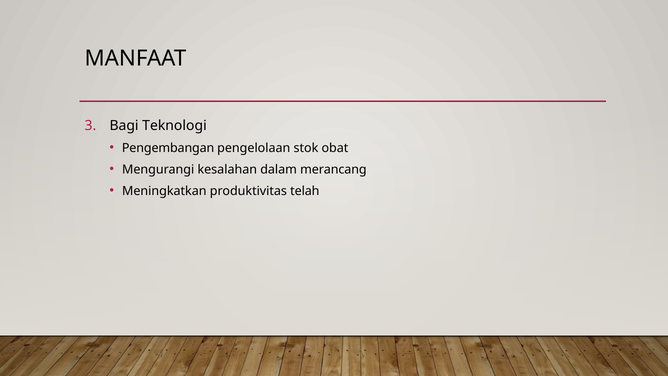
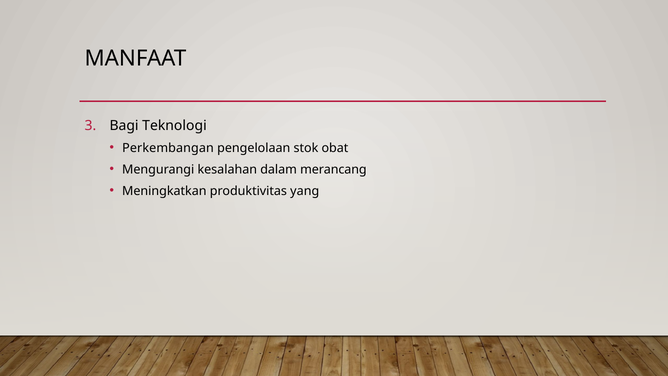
Pengembangan: Pengembangan -> Perkembangan
telah: telah -> yang
